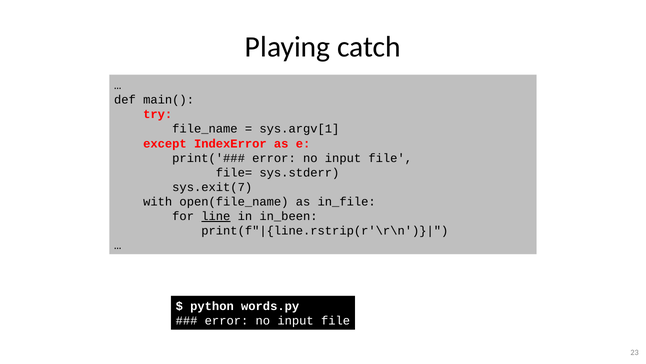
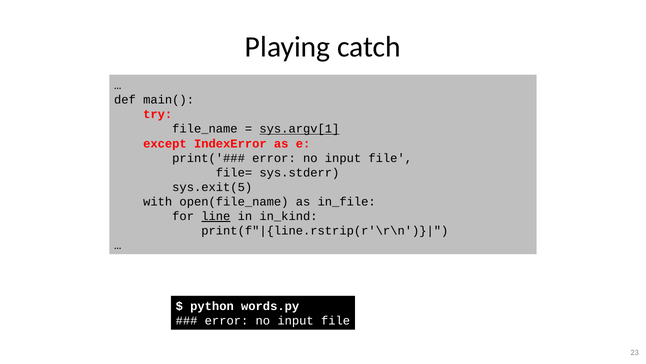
sys.argv[1 underline: none -> present
sys.exit(7: sys.exit(7 -> sys.exit(5
in_been: in_been -> in_kind
